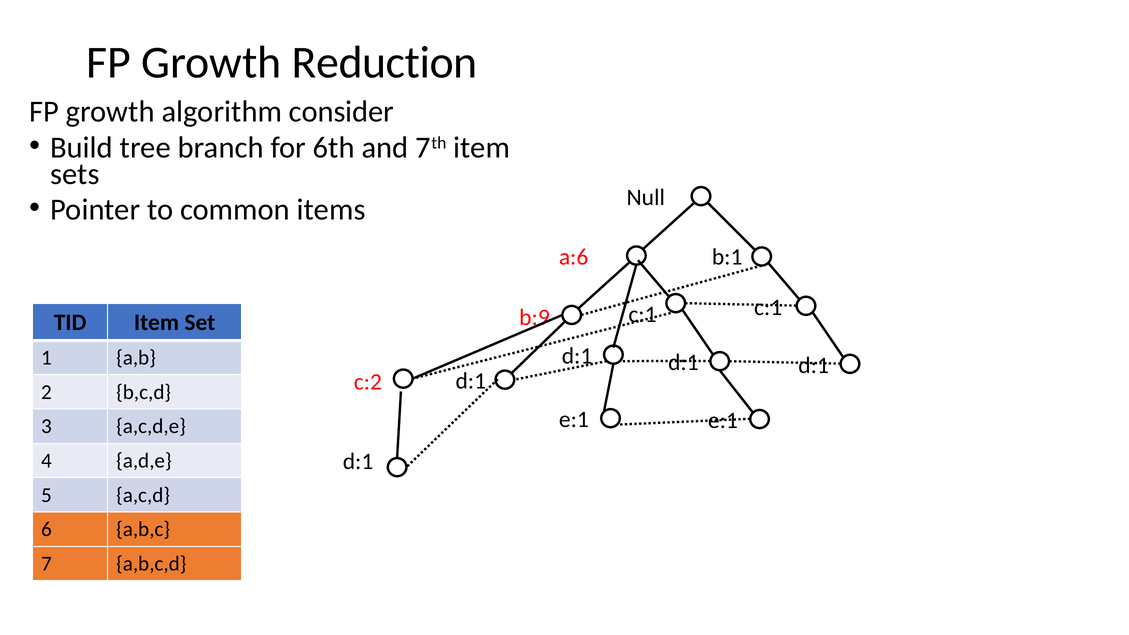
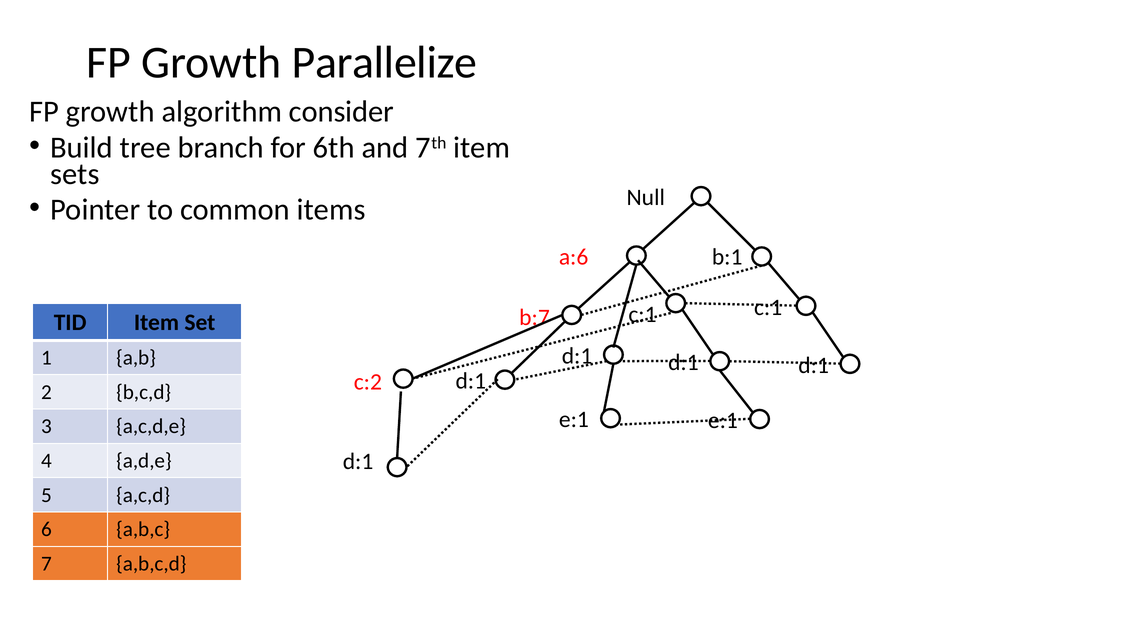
Reduction: Reduction -> Parallelize
b:9: b:9 -> b:7
